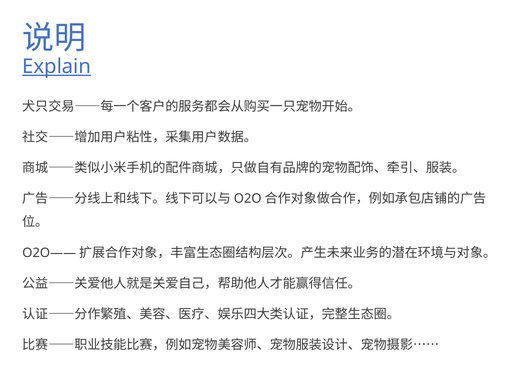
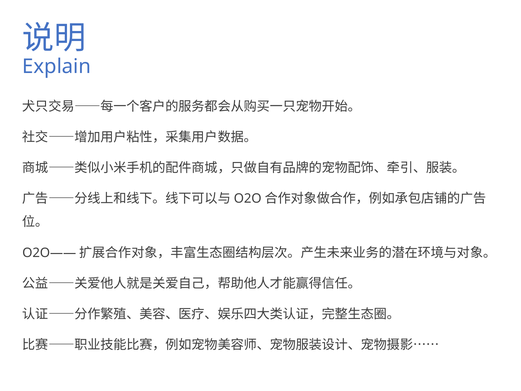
Explain underline: present -> none
